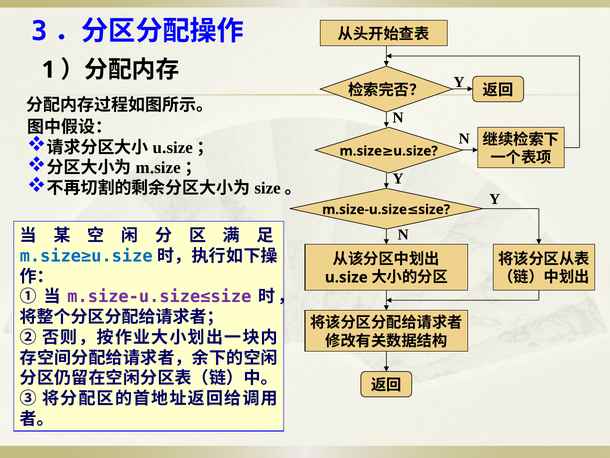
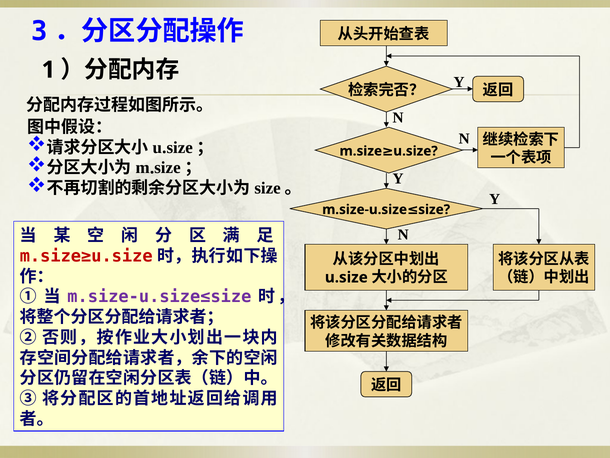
m.size≥u.size colour: blue -> red
